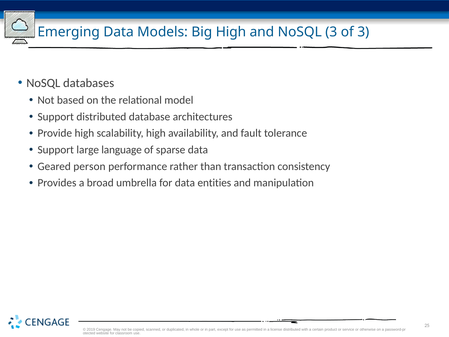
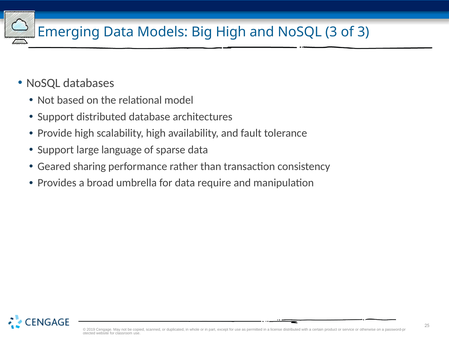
person: person -> sharing
entities: entities -> require
